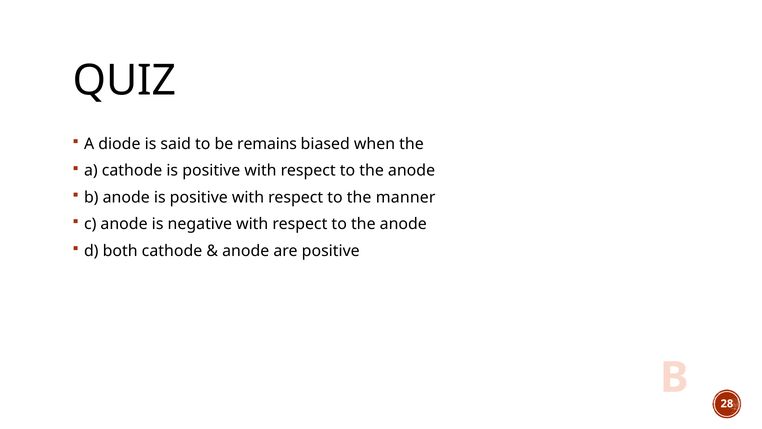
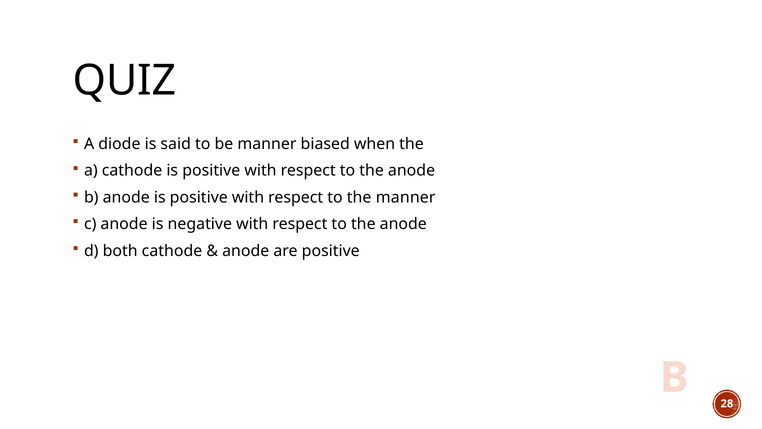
be remains: remains -> manner
